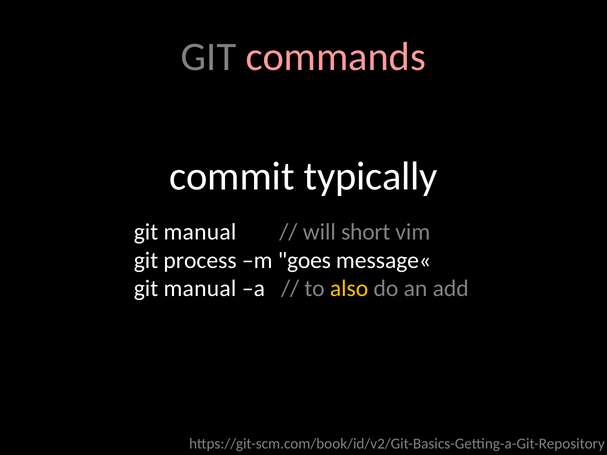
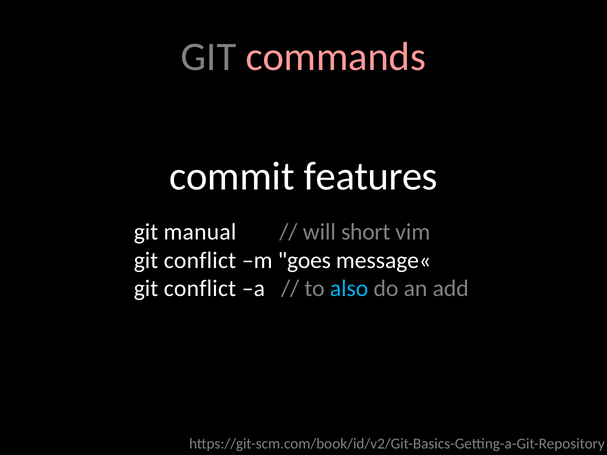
typically: typically -> features
process at (200, 260): process -> conflict
manual at (200, 289): manual -> conflict
also colour: yellow -> light blue
